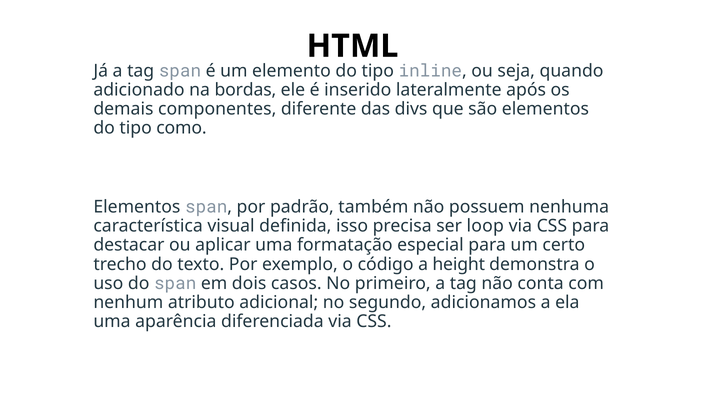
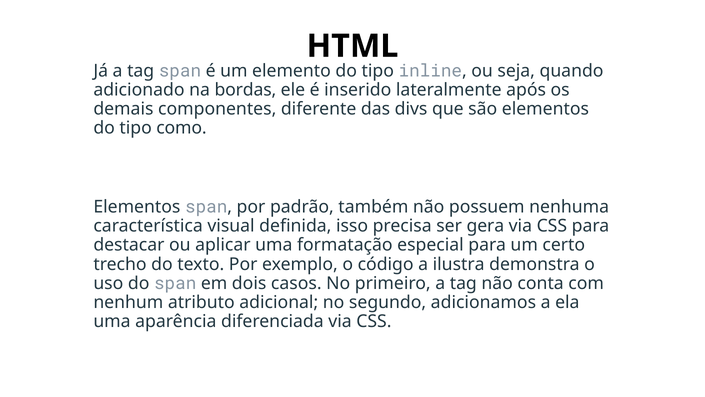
loop: loop -> gera
height: height -> ilustra
